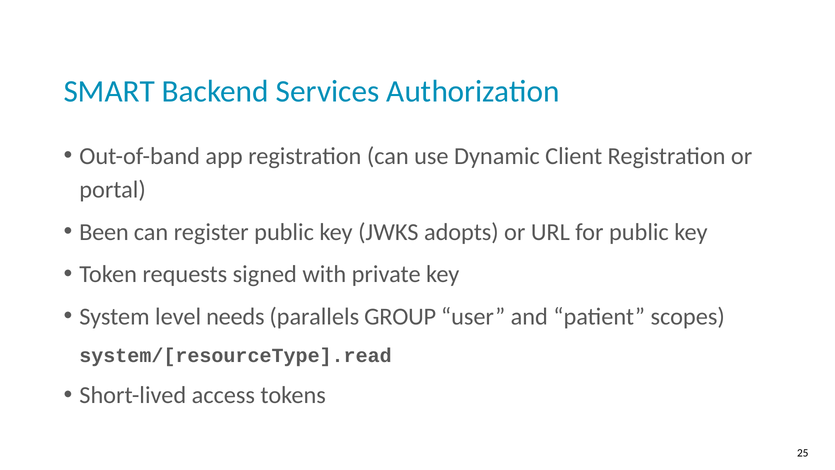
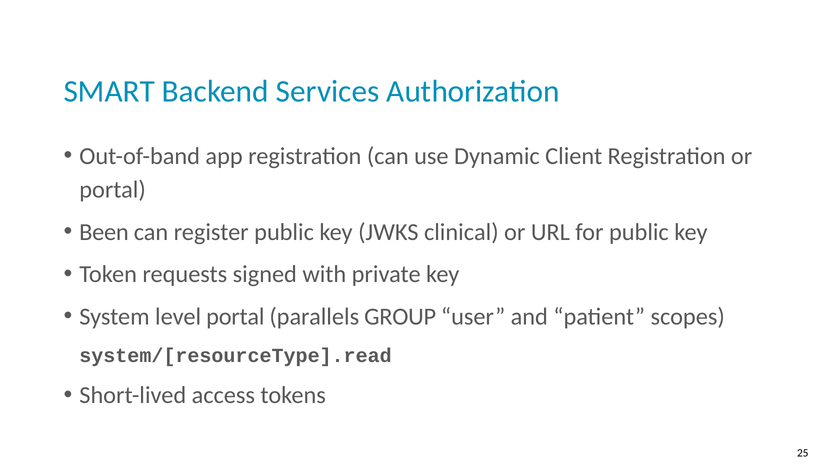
adopts: adopts -> clinical
level needs: needs -> portal
